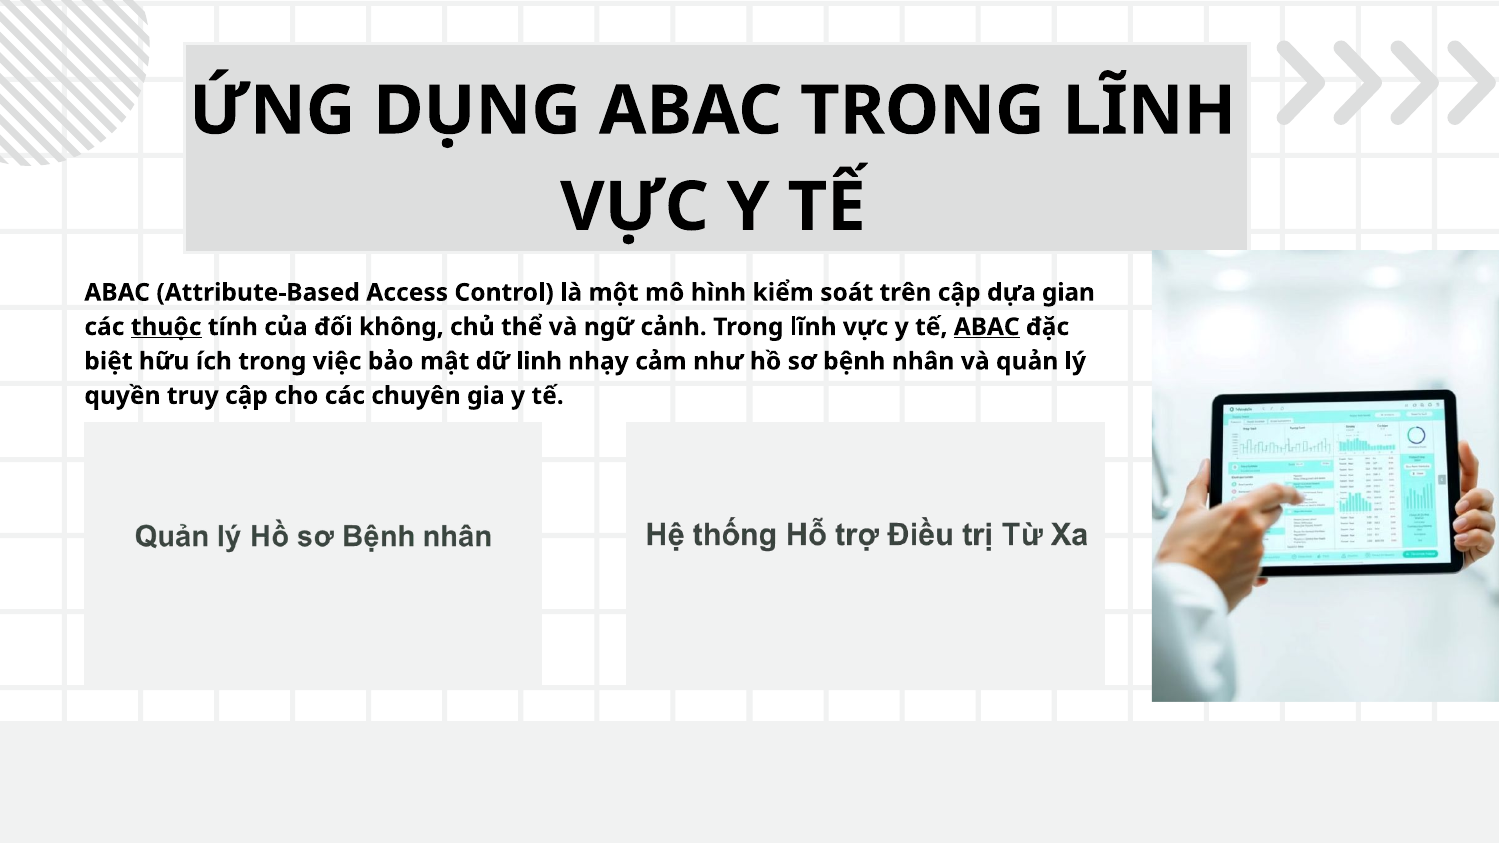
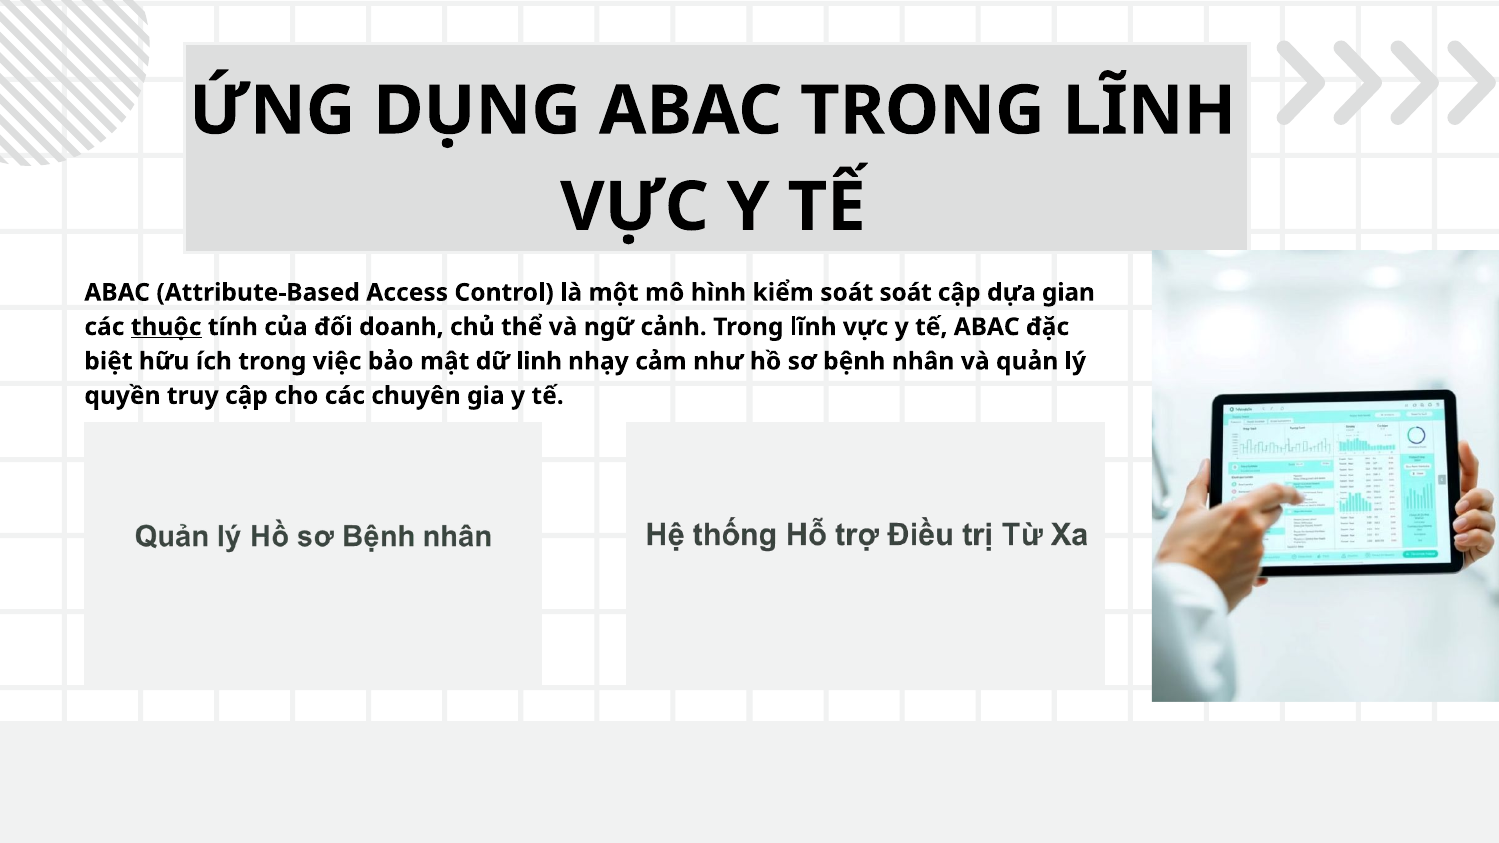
soát trên: trên -> soát
không: không -> doanh
ABAC at (987, 327) underline: present -> none
